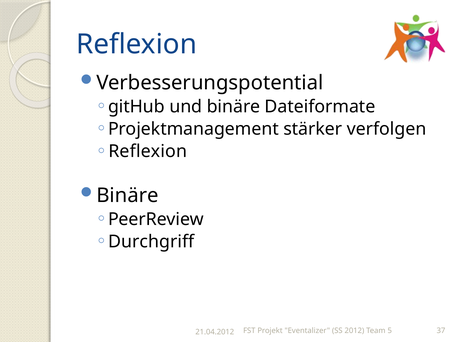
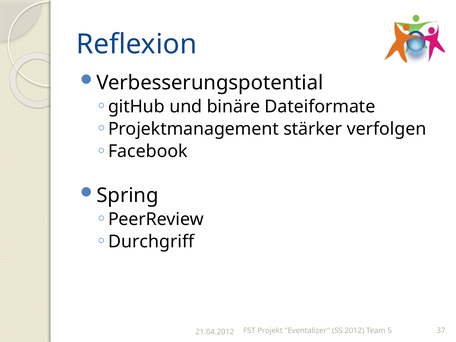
Reflexion at (148, 151): Reflexion -> Facebook
Binäre at (128, 195): Binäre -> Spring
